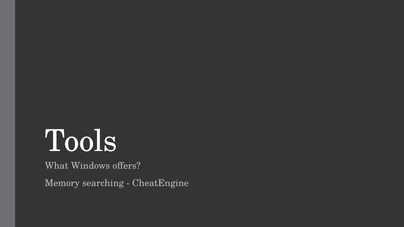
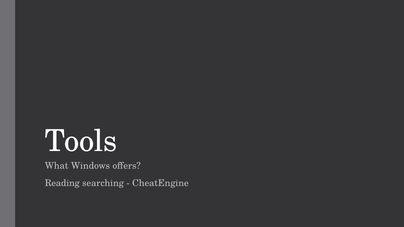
Memory: Memory -> Reading
